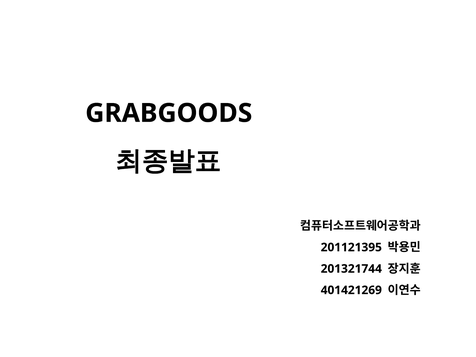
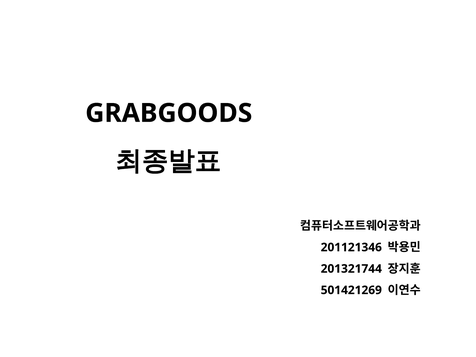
201121395: 201121395 -> 201121346
401421269: 401421269 -> 501421269
